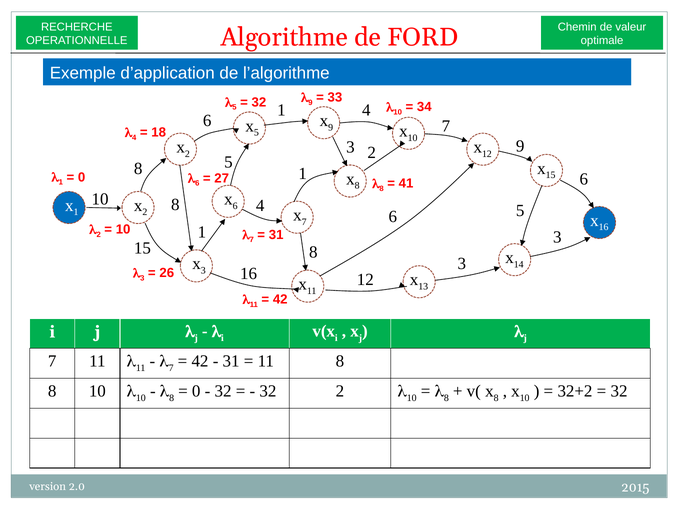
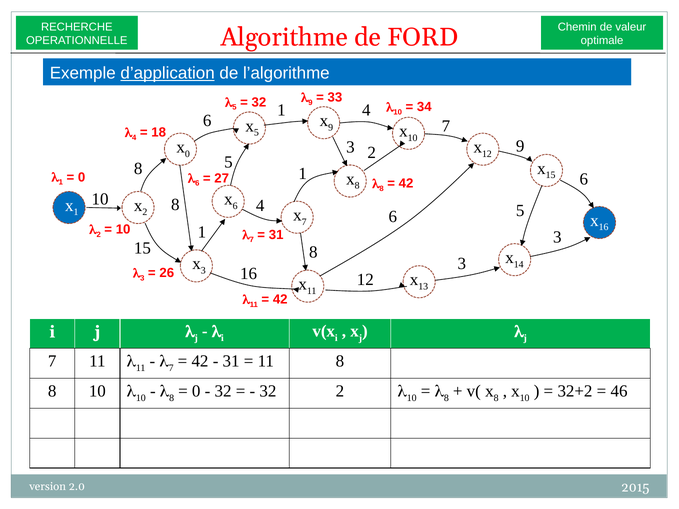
d’application underline: none -> present
2 at (187, 154): 2 -> 0
41 at (406, 184): 41 -> 42
32 at (619, 391): 32 -> 46
